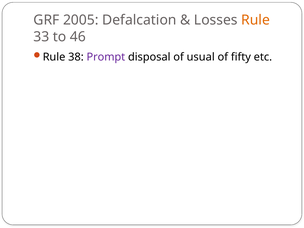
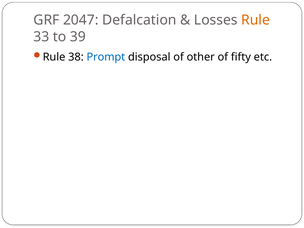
2005: 2005 -> 2047
46: 46 -> 39
Prompt colour: purple -> blue
usual: usual -> other
